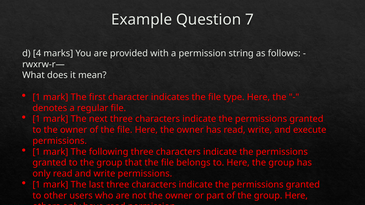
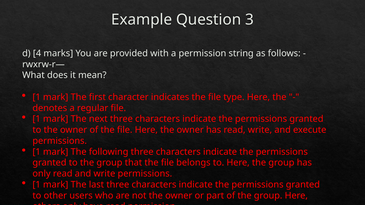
7: 7 -> 3
